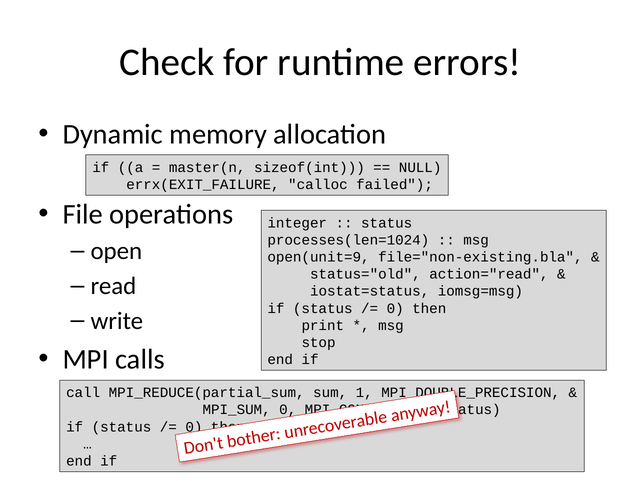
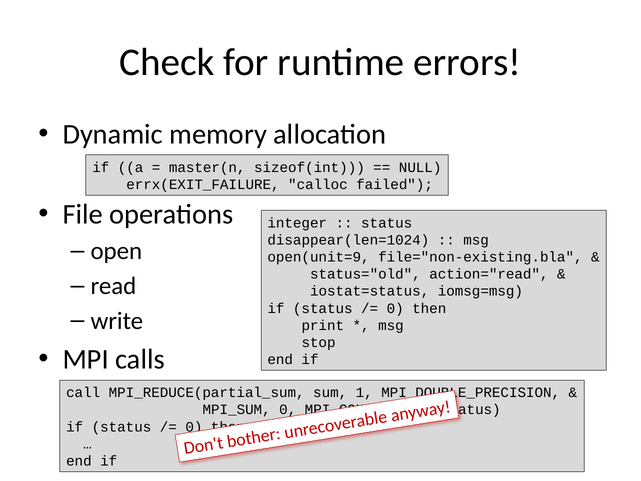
processes(len=1024: processes(len=1024 -> disappear(len=1024
